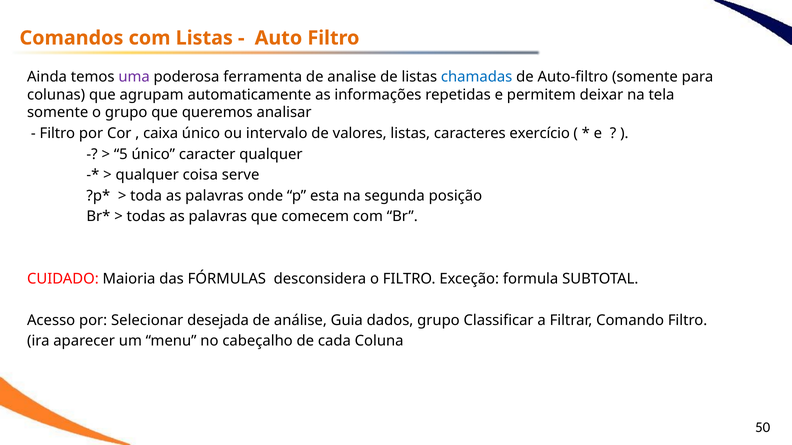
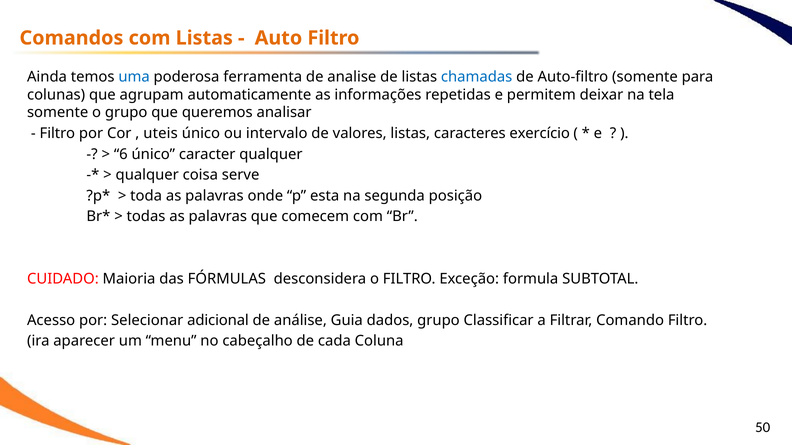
uma colour: purple -> blue
caixa: caixa -> uteis
5: 5 -> 6
desejada: desejada -> adicional
